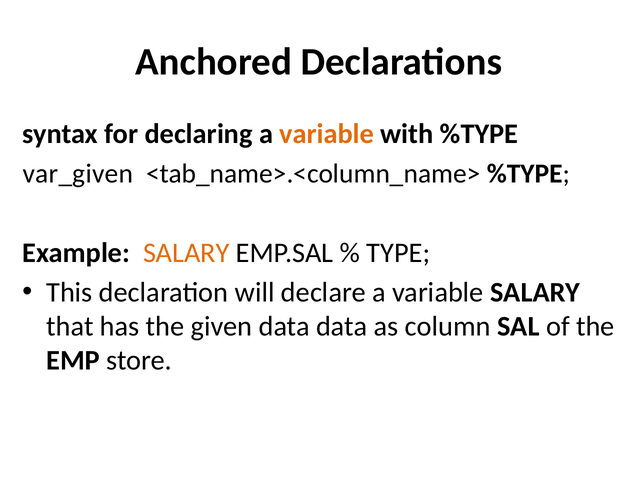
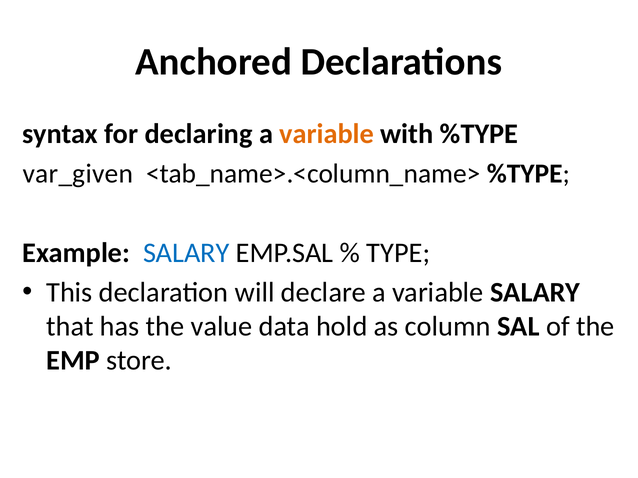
SALARY at (186, 253) colour: orange -> blue
given: given -> value
data data: data -> hold
